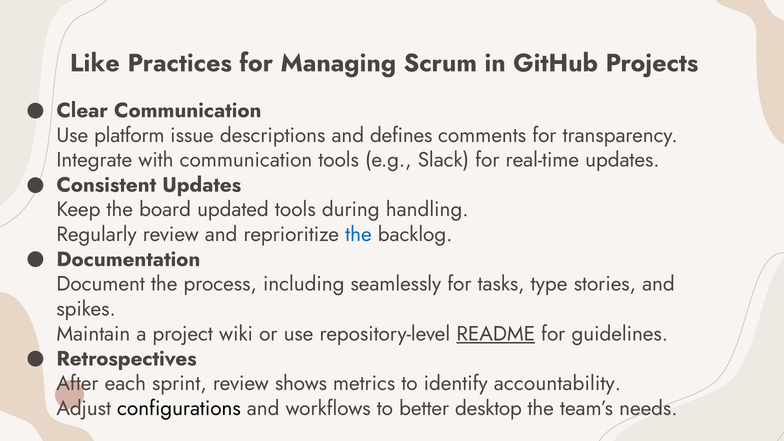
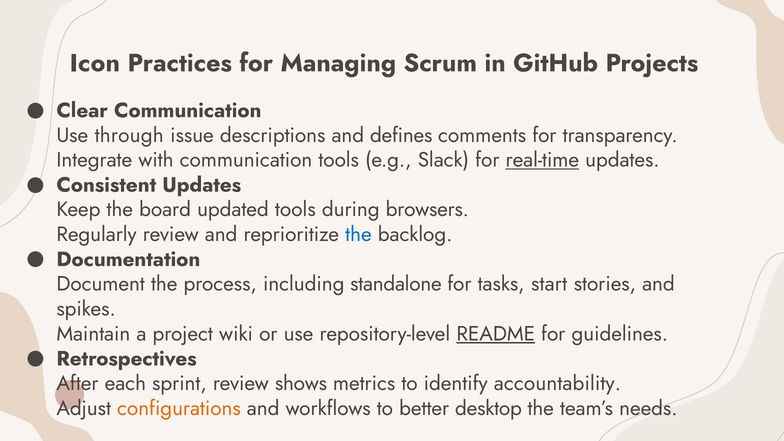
Like: Like -> Icon
platform: platform -> through
real-time underline: none -> present
handling: handling -> browsers
seamlessly: seamlessly -> standalone
type: type -> start
configurations colour: black -> orange
